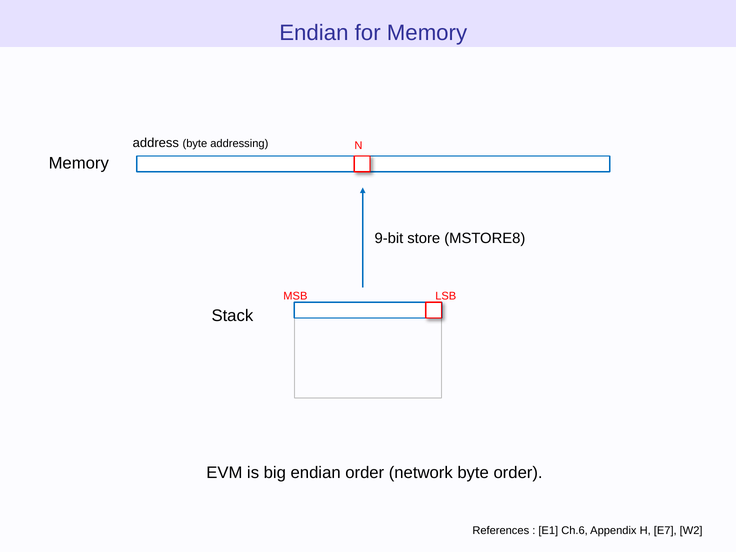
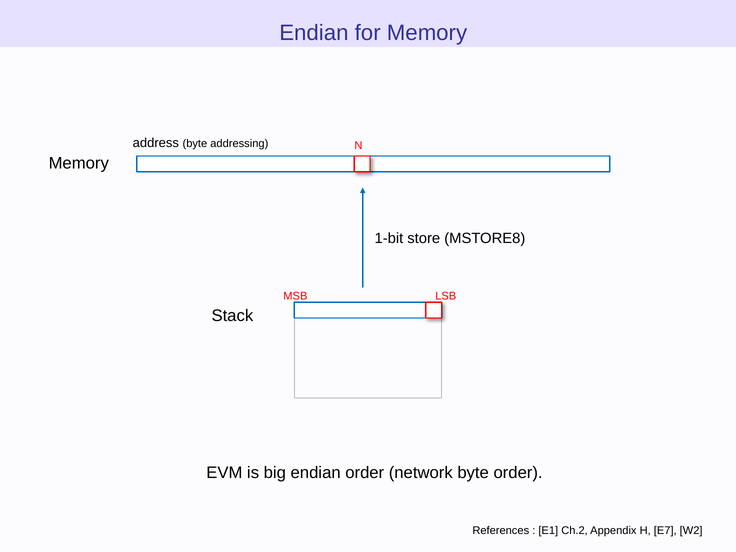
9-bit: 9-bit -> 1-bit
Ch.6: Ch.6 -> Ch.2
